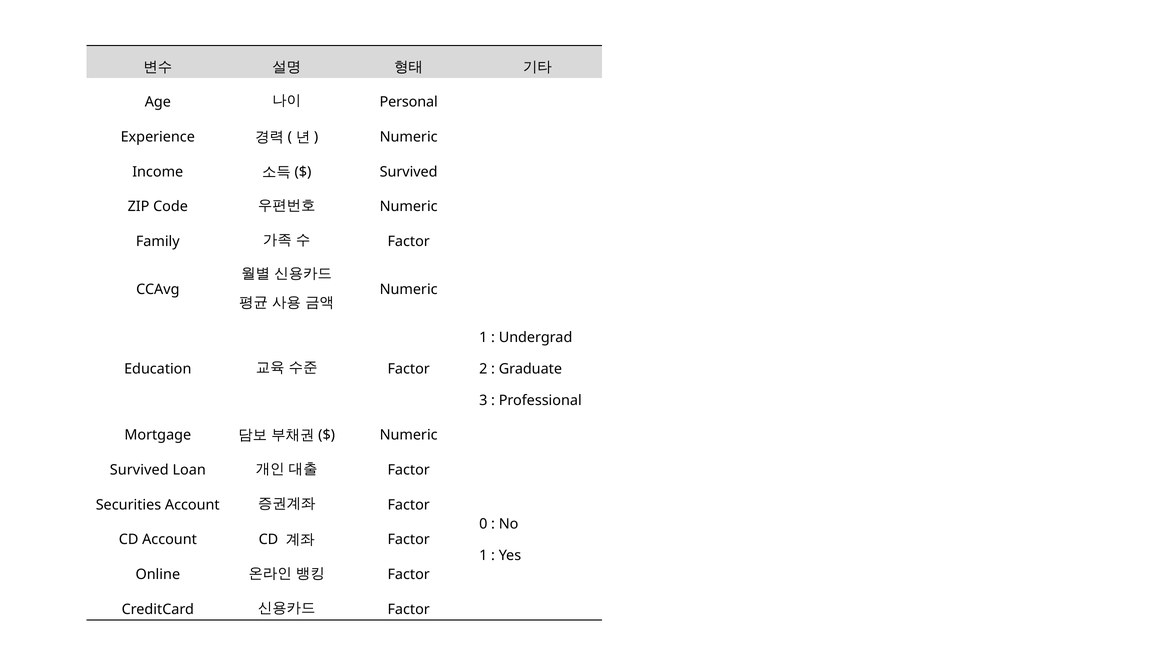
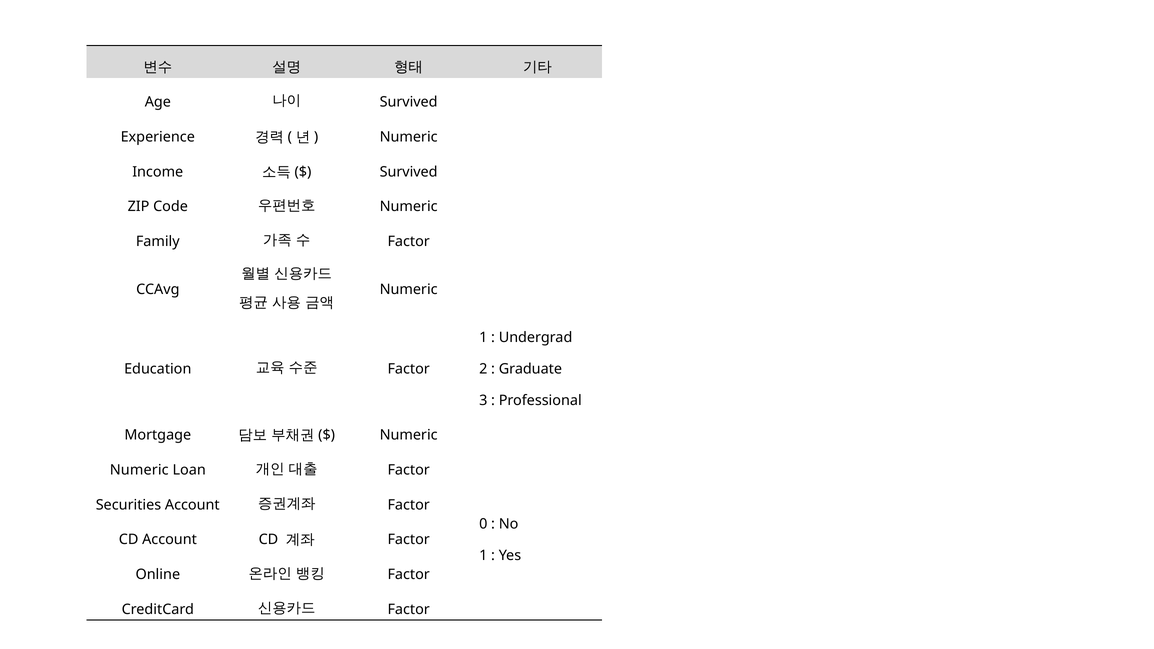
Personal at (409, 102): Personal -> Survived
Survived at (139, 470): Survived -> Numeric
